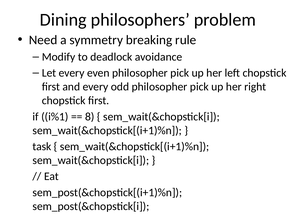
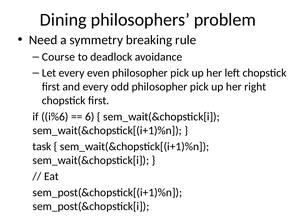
Modify: Modify -> Course
i%1: i%1 -> i%6
8: 8 -> 6
